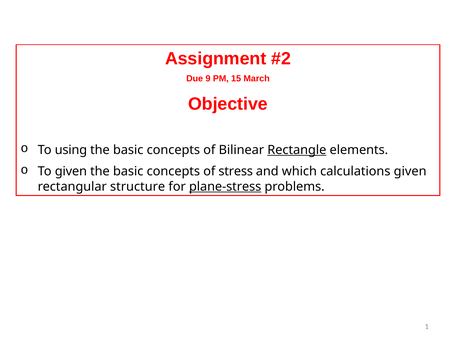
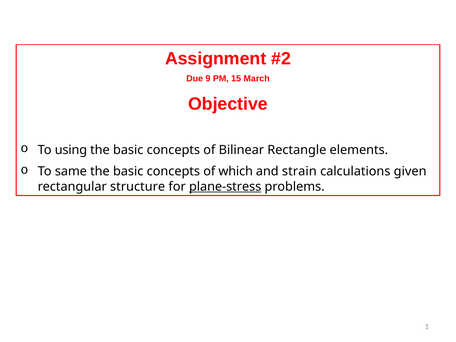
Rectangle underline: present -> none
To given: given -> same
stress: stress -> which
which: which -> strain
